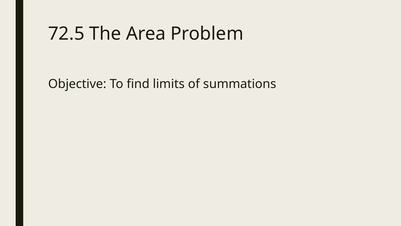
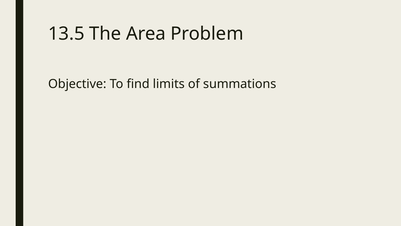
72.5: 72.5 -> 13.5
